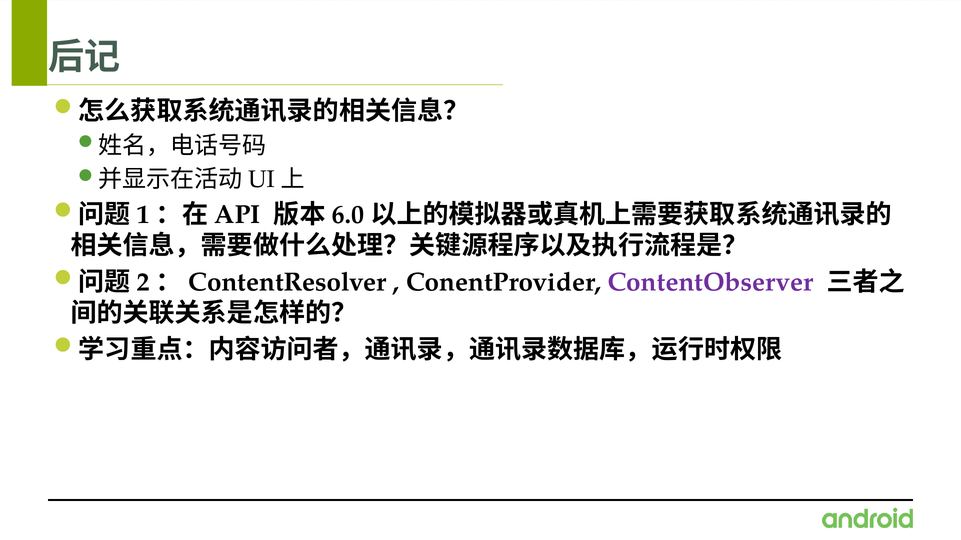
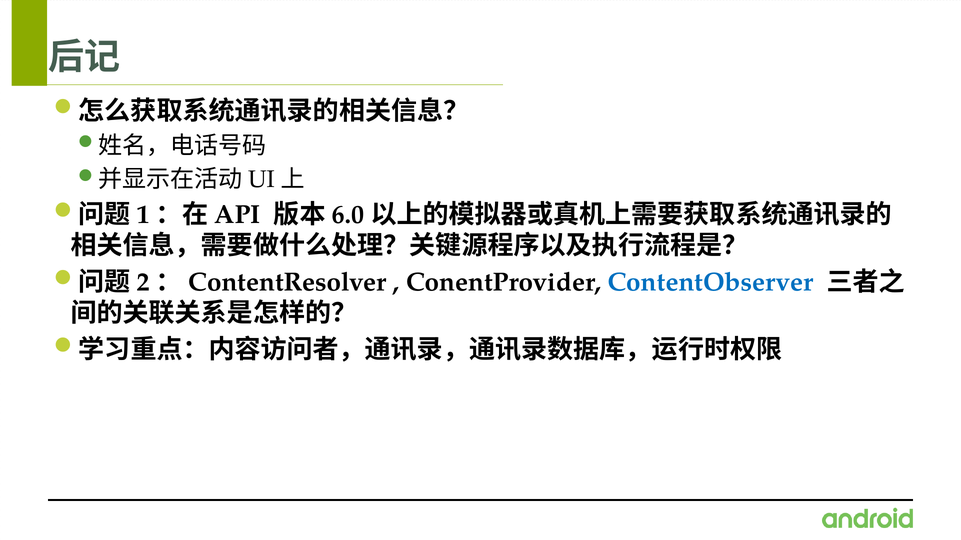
ContentObserver colour: purple -> blue
